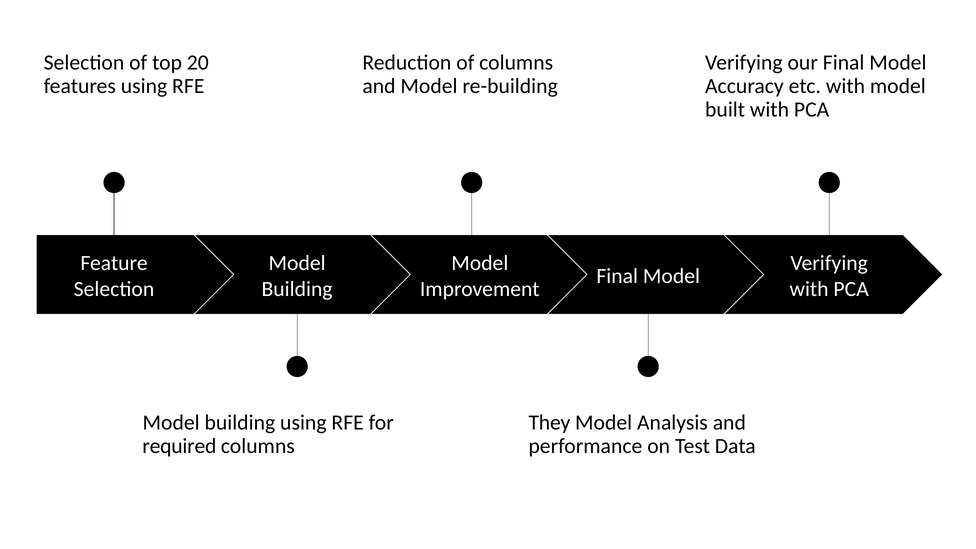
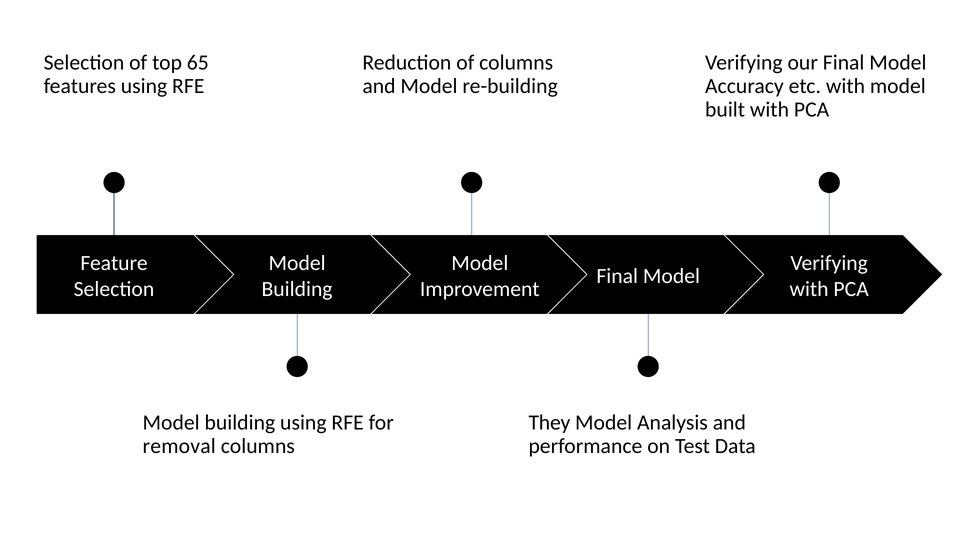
20: 20 -> 65
required: required -> removal
